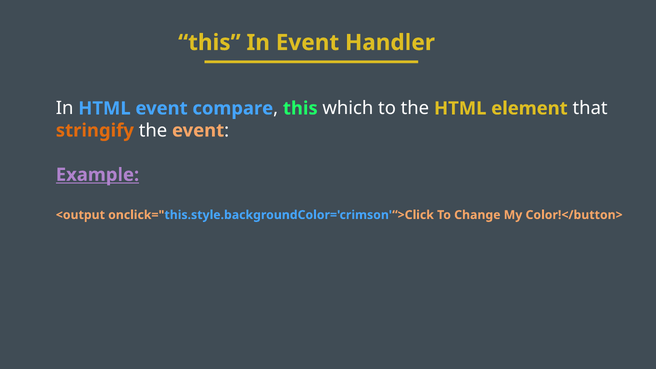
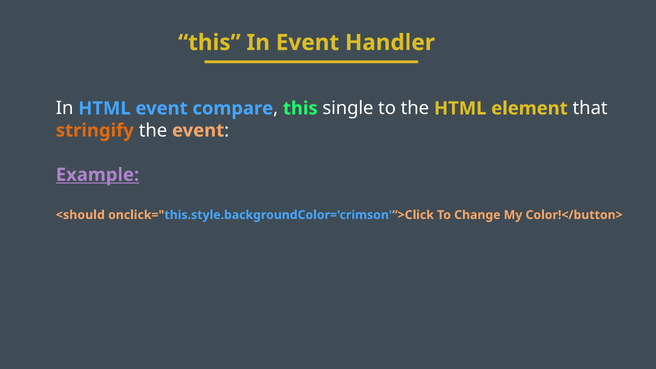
which: which -> single
<output: <output -> <should
